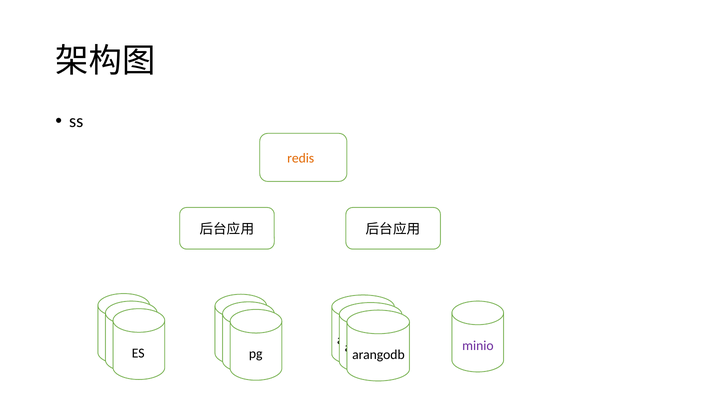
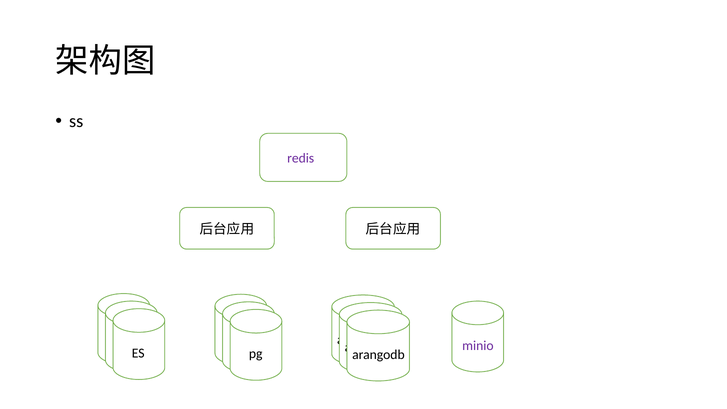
redis colour: orange -> purple
